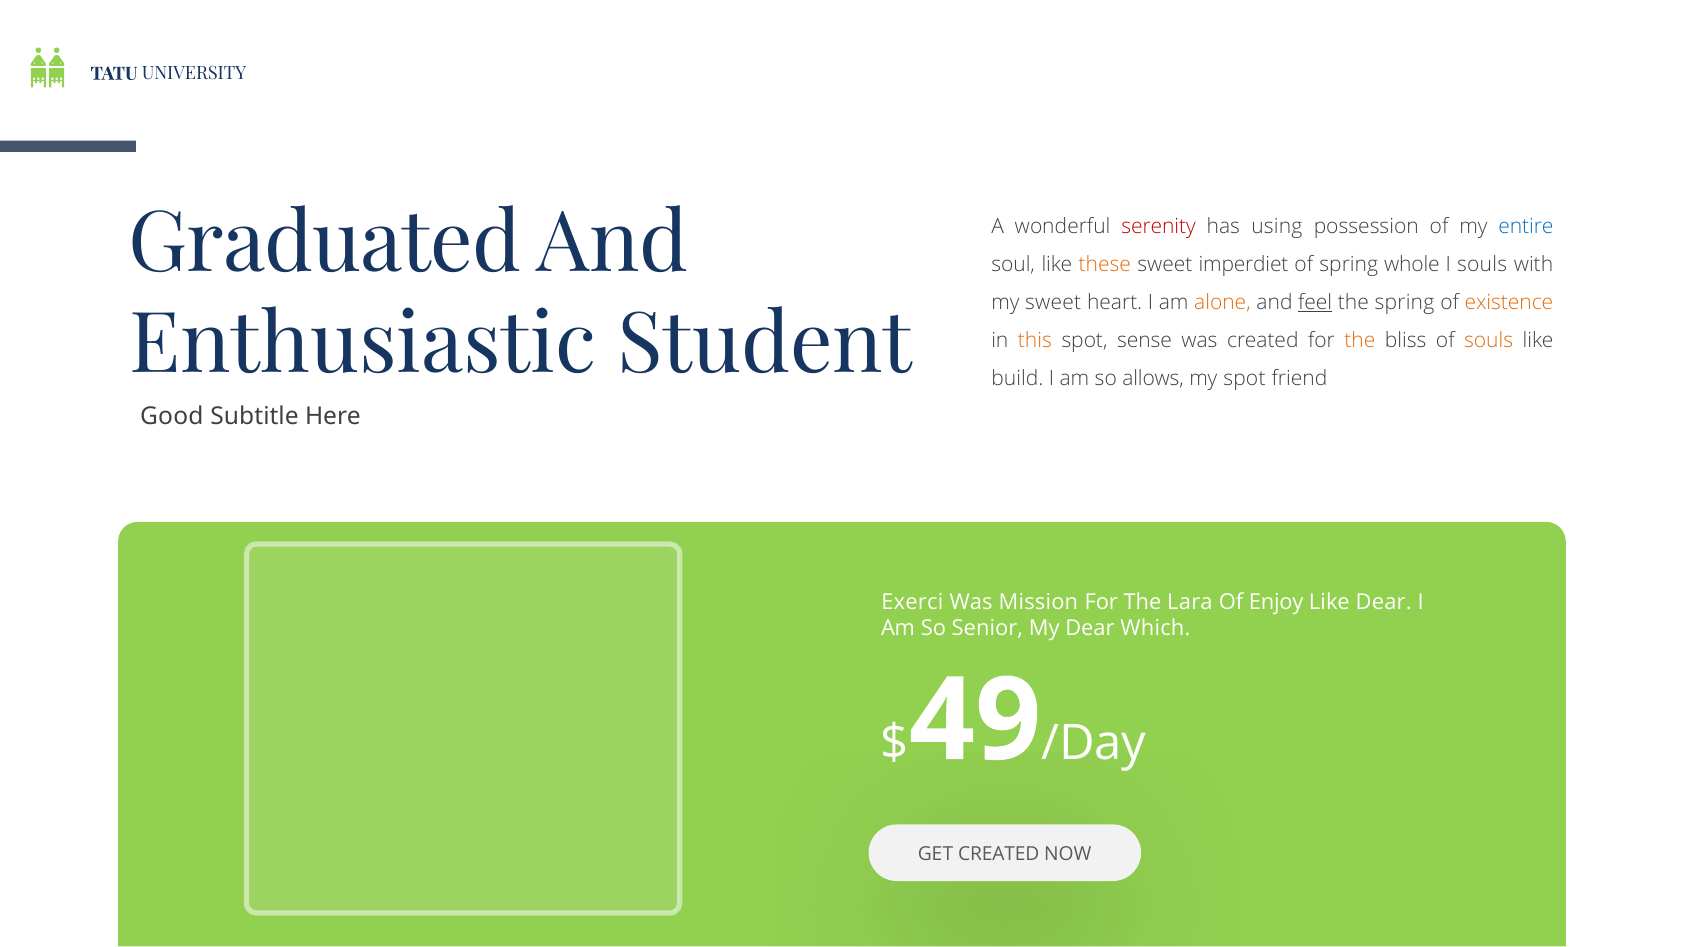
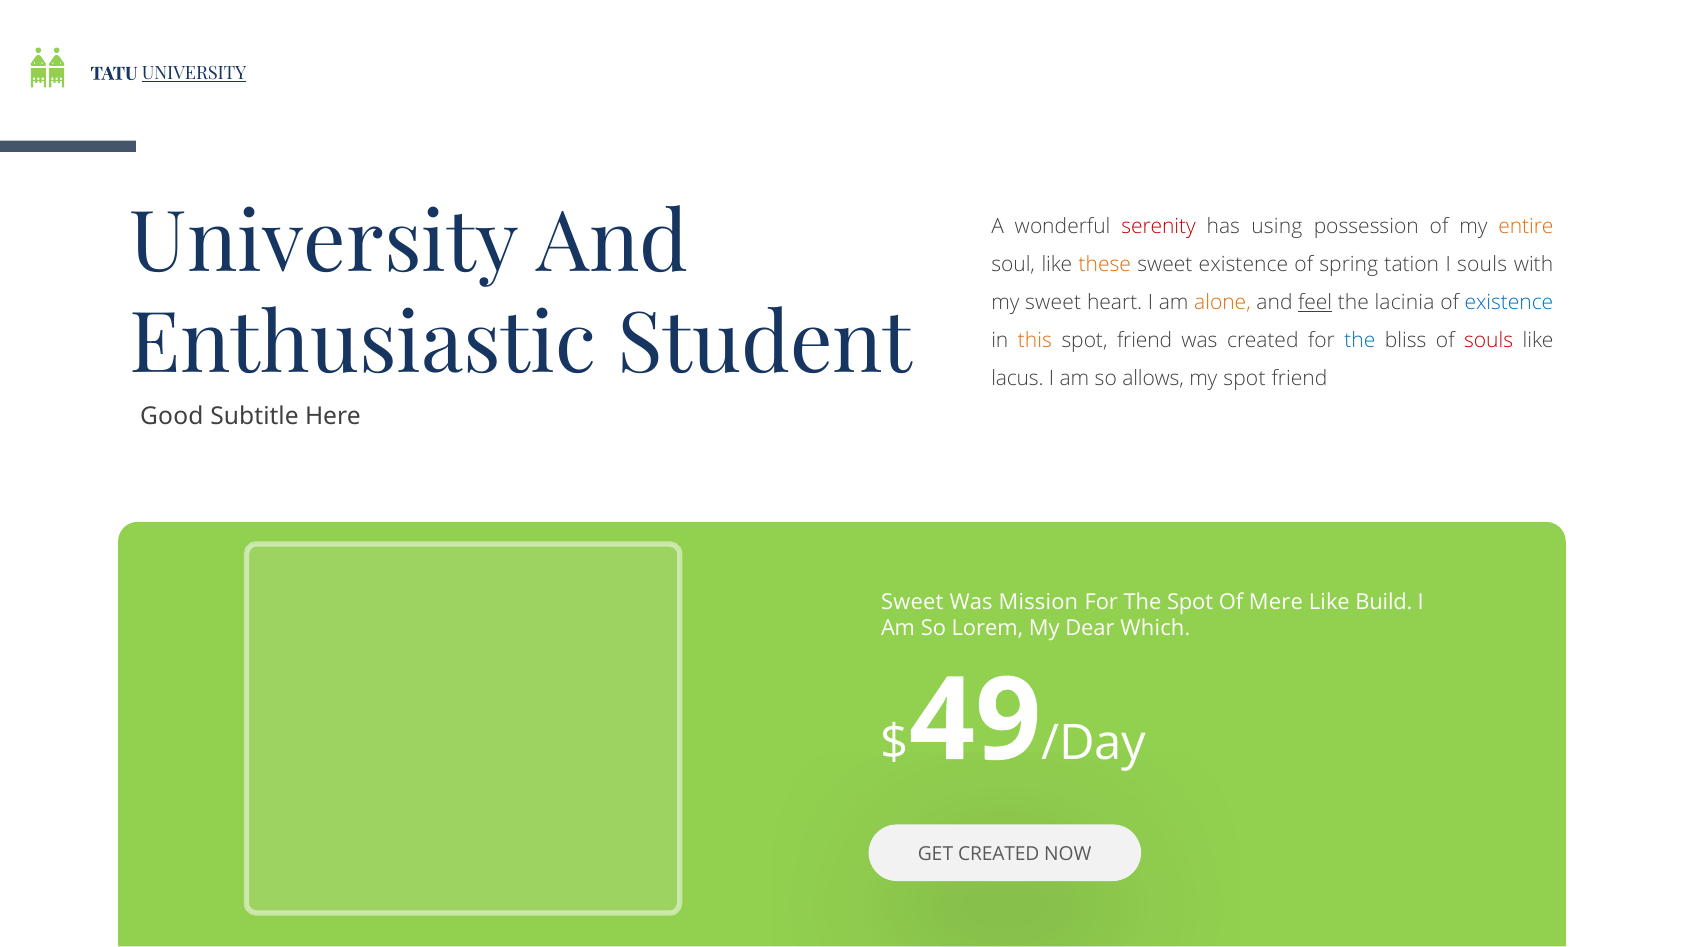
UNIVERSITY at (194, 74) underline: none -> present
Graduated at (325, 244): Graduated -> University
entire colour: blue -> orange
sweet imperdiet: imperdiet -> existence
whole: whole -> tation
the spring: spring -> lacinia
existence at (1509, 303) colour: orange -> blue
sense at (1145, 341): sense -> friend
the at (1360, 341) colour: orange -> blue
souls at (1489, 341) colour: orange -> red
build: build -> lacus
Exerci at (912, 602): Exerci -> Sweet
The Lara: Lara -> Spot
Enjoy: Enjoy -> Mere
Like Dear: Dear -> Build
Senior: Senior -> Lorem
